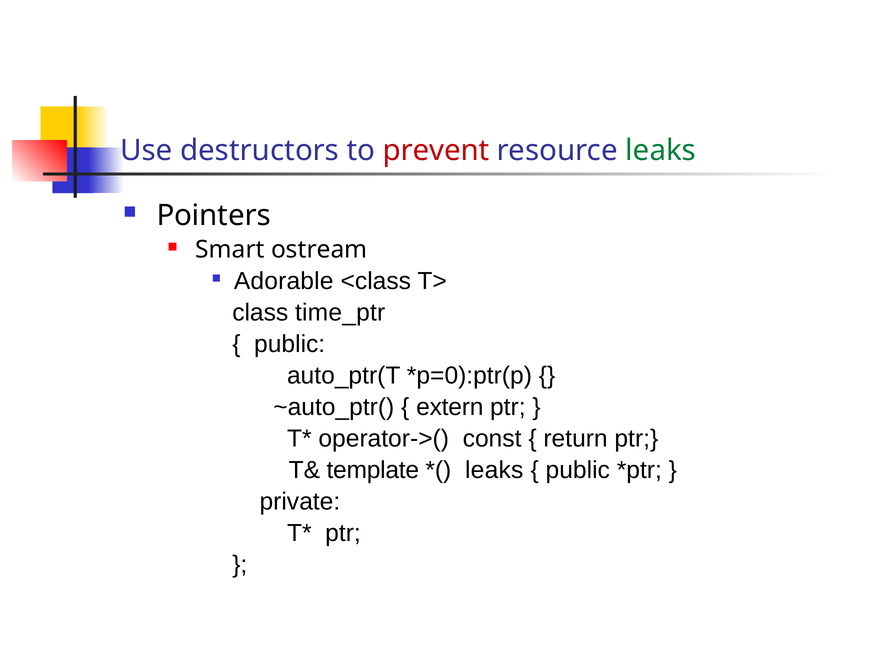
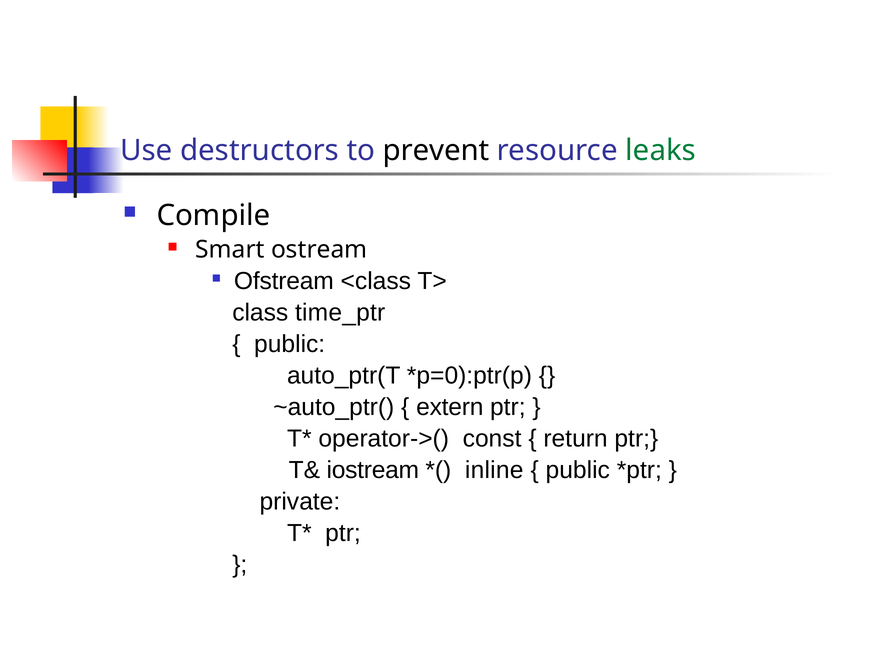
prevent colour: red -> black
Pointers: Pointers -> Compile
Adorable: Adorable -> Ofstream
template: template -> iostream
leaks at (494, 470): leaks -> inline
